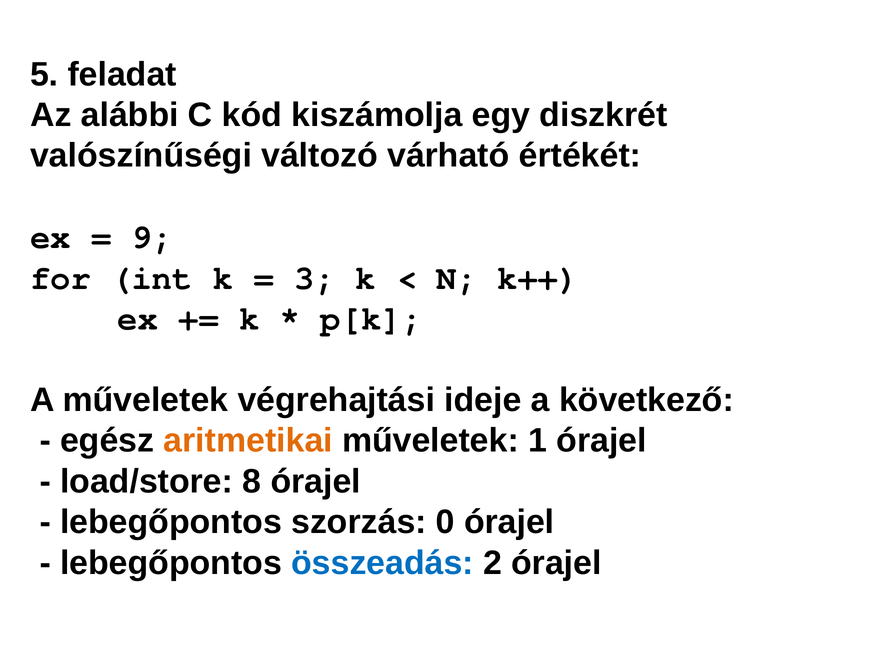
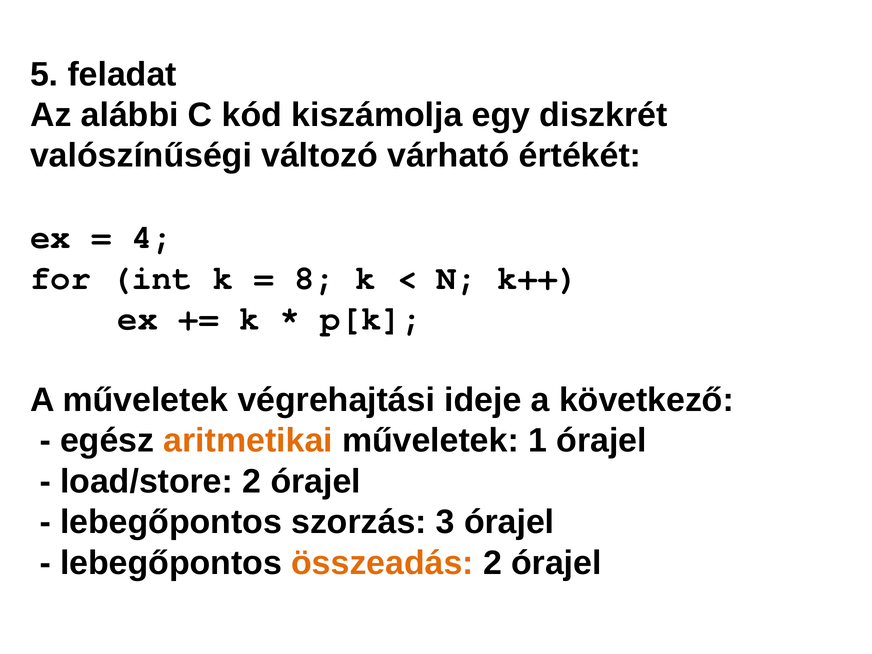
9: 9 -> 4
3: 3 -> 8
load/store 8: 8 -> 2
0: 0 -> 3
összeadás colour: blue -> orange
